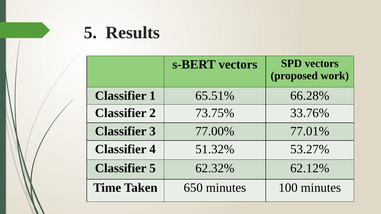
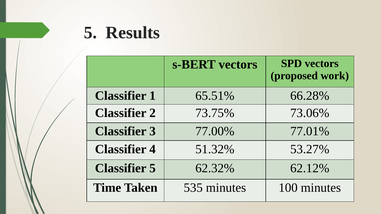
33.76%: 33.76% -> 73.06%
650: 650 -> 535
